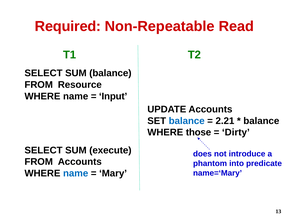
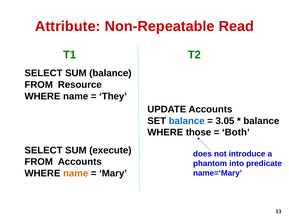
Required: Required -> Attribute
Input: Input -> They
2.21: 2.21 -> 3.05
Dirty: Dirty -> Both
name at (76, 173) colour: blue -> orange
